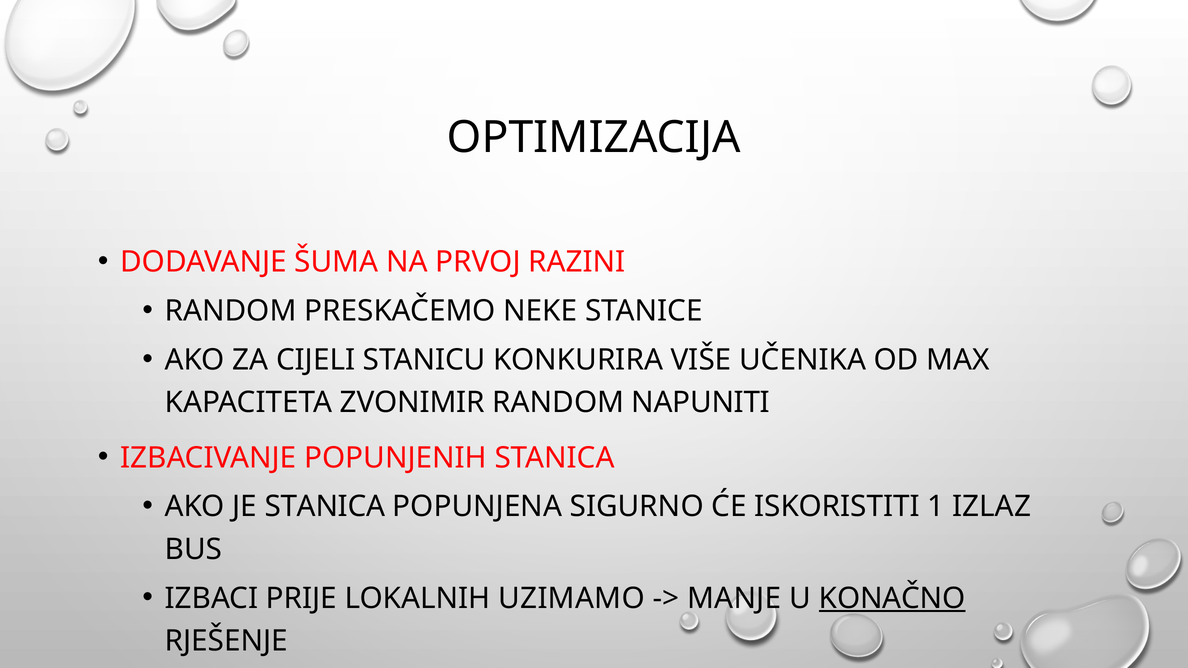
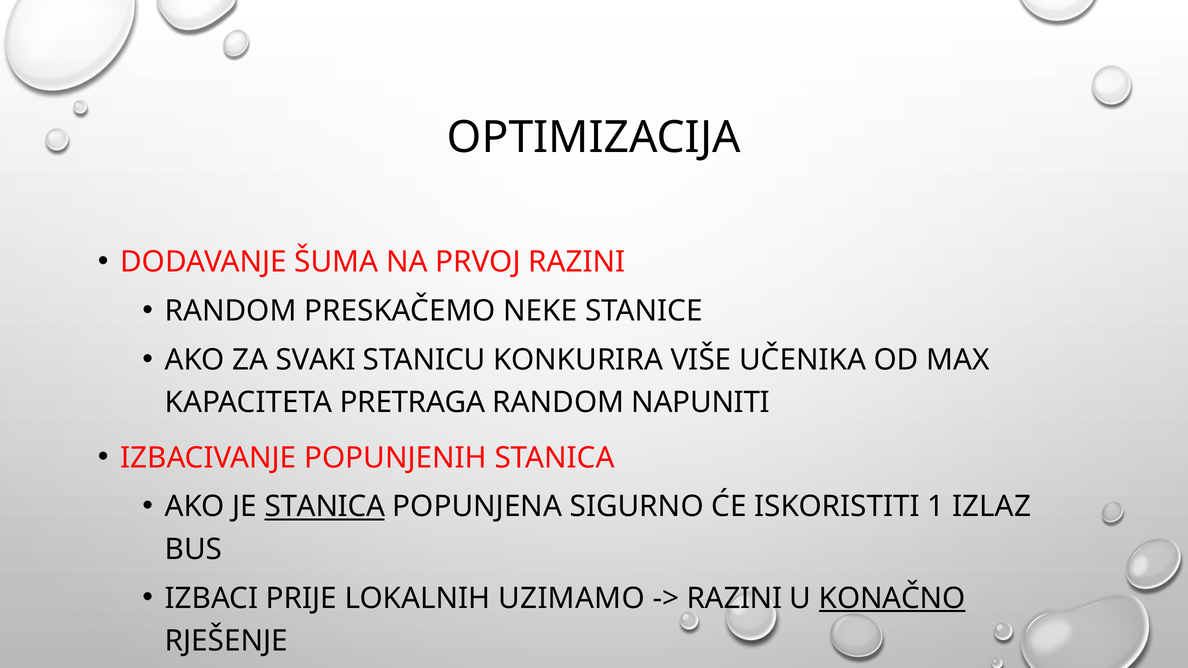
CIJELI: CIJELI -> SVAKI
ZVONIMIR: ZVONIMIR -> PRETRAGA
STANICA at (325, 507) underline: none -> present
MANJE at (734, 599): MANJE -> RAZINI
